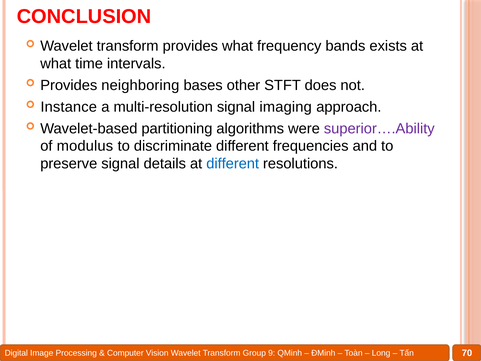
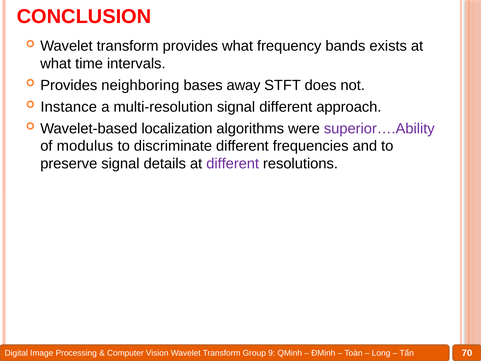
other: other -> away
signal imaging: imaging -> different
partitioning: partitioning -> localization
different at (233, 164) colour: blue -> purple
